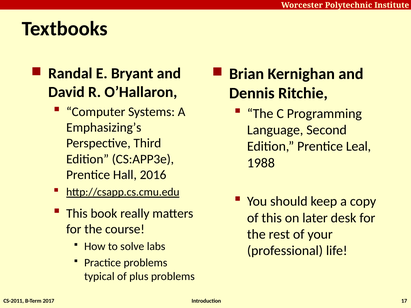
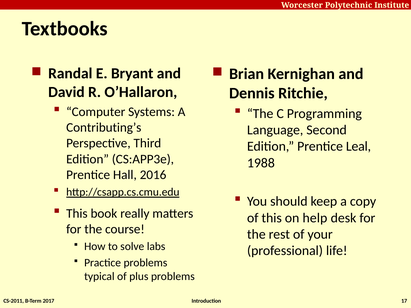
Emphasizing’s: Emphasizing’s -> Contributing’s
later: later -> help
